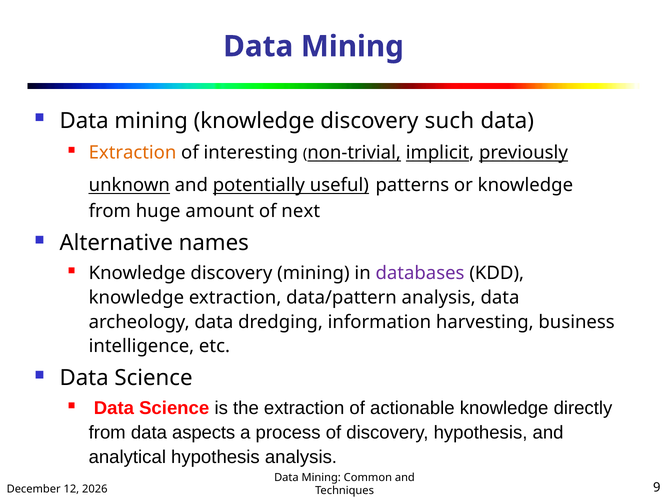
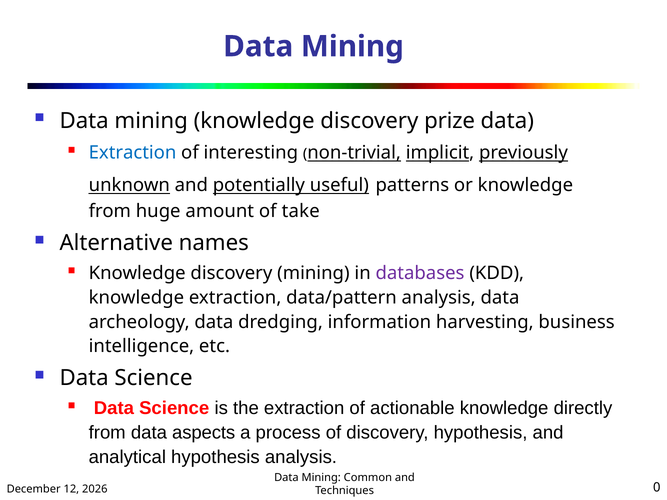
such: such -> prize
Extraction at (133, 153) colour: orange -> blue
next: next -> take
9: 9 -> 0
